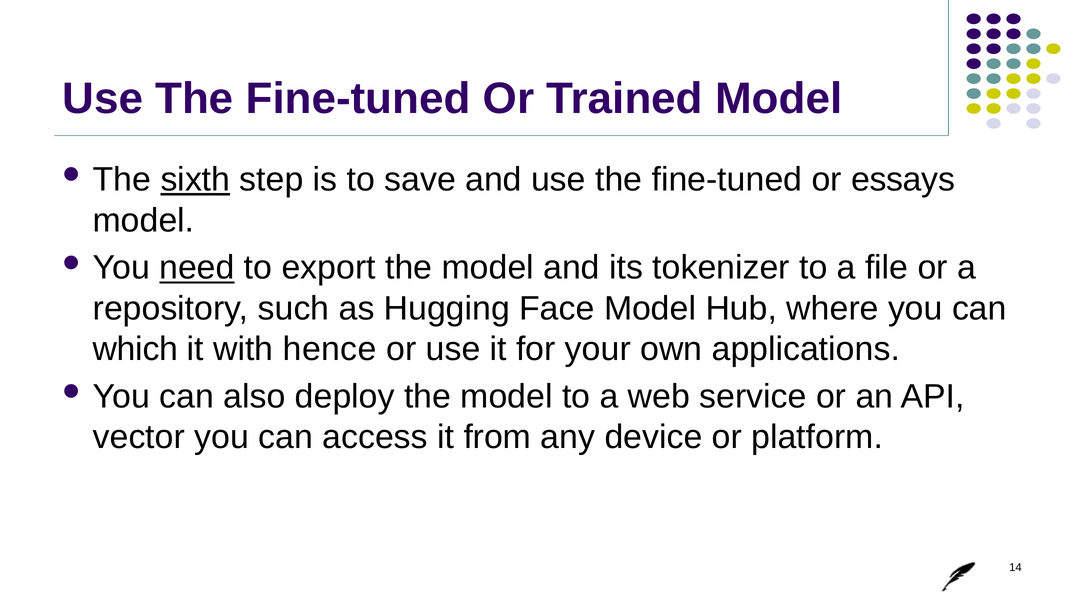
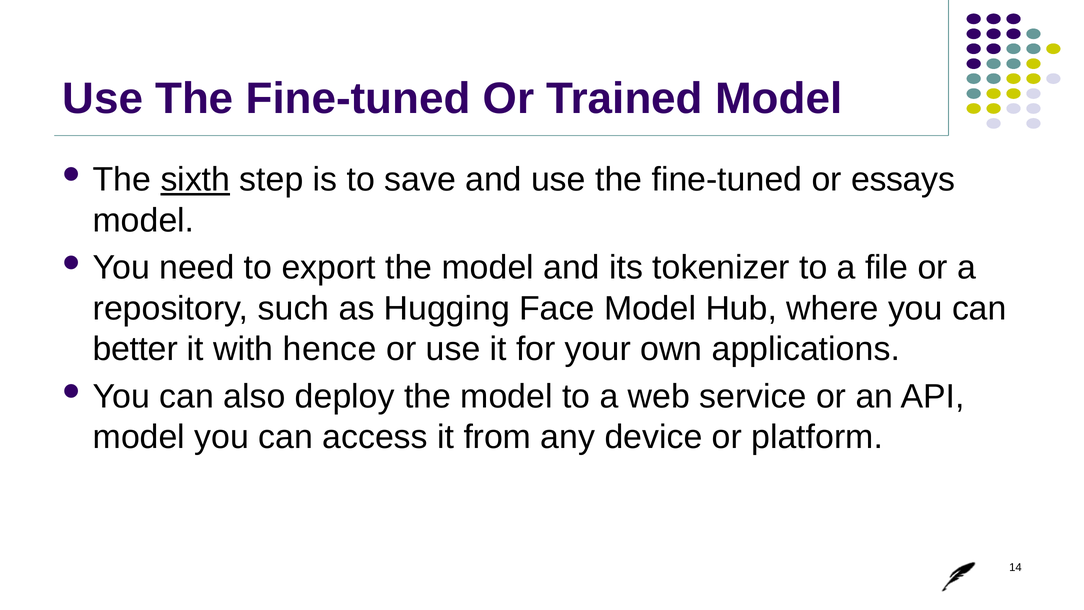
need underline: present -> none
which: which -> better
vector at (139, 437): vector -> model
